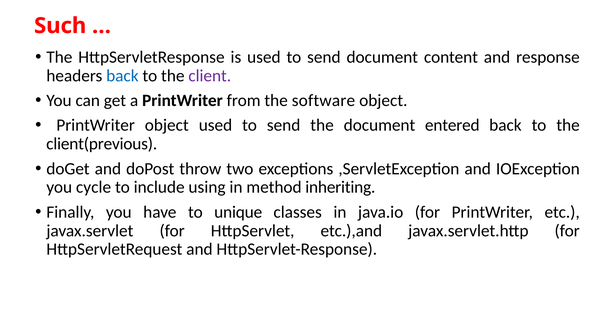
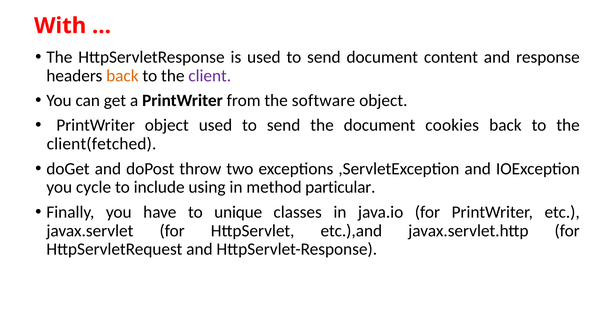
Such: Such -> With
back at (122, 76) colour: blue -> orange
entered: entered -> cookies
client(previous: client(previous -> client(fetched
inheriting: inheriting -> particular
